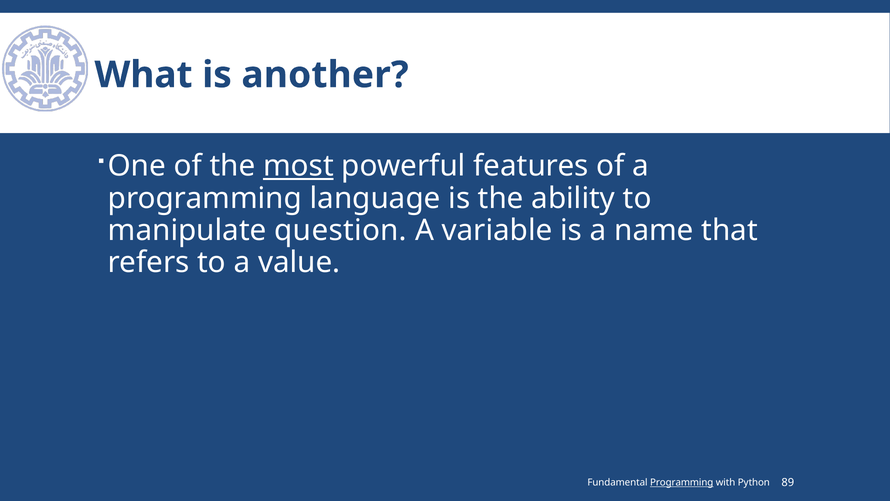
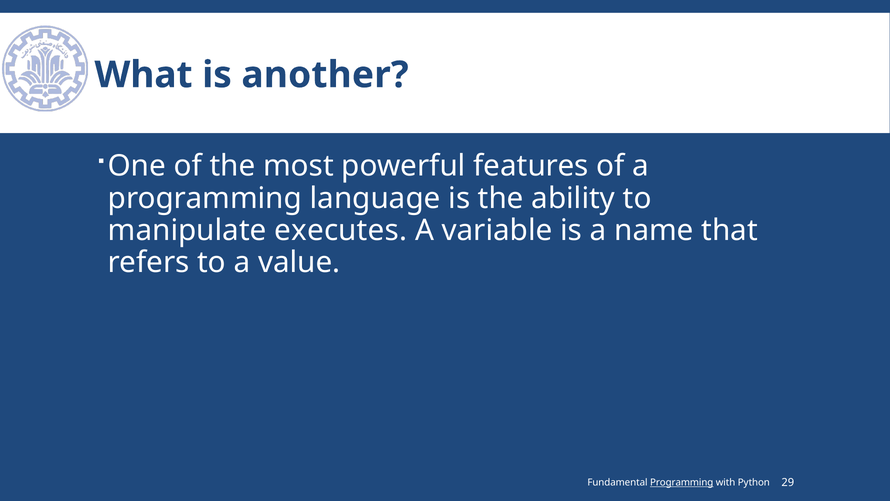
most underline: present -> none
question: question -> executes
89: 89 -> 29
